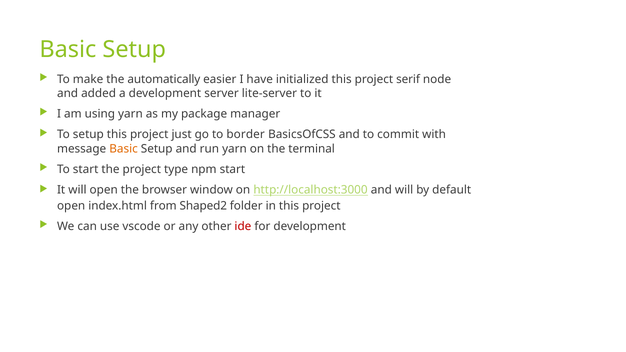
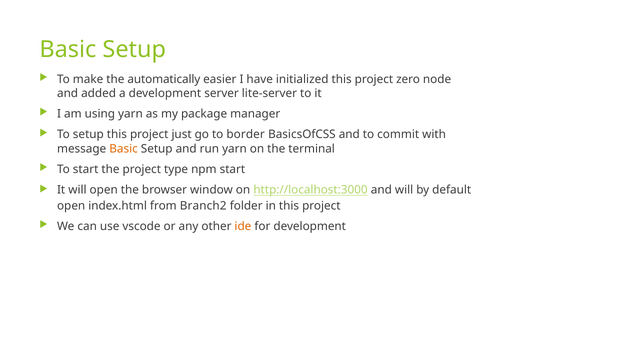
serif: serif -> zero
Shaped2: Shaped2 -> Branch2
ide colour: red -> orange
